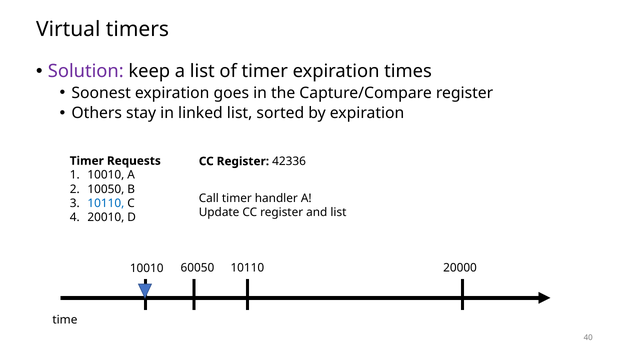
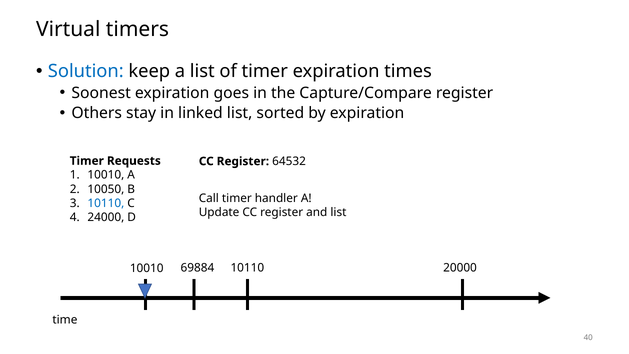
Solution colour: purple -> blue
42336: 42336 -> 64532
20010: 20010 -> 24000
60050: 60050 -> 69884
